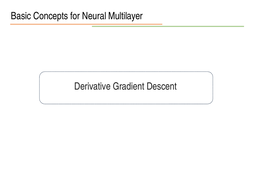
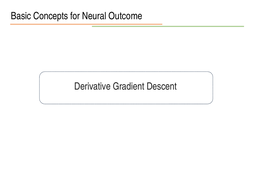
Multilayer: Multilayer -> Outcome
